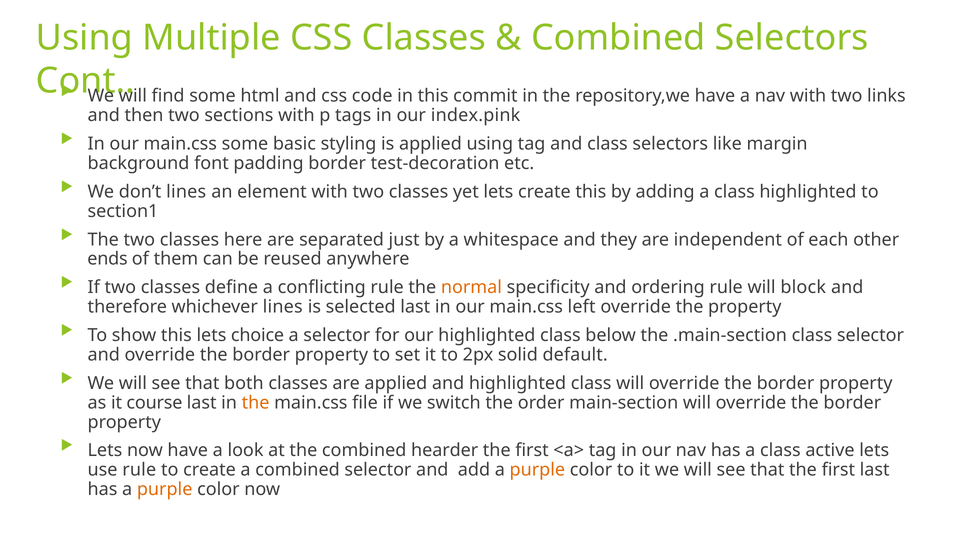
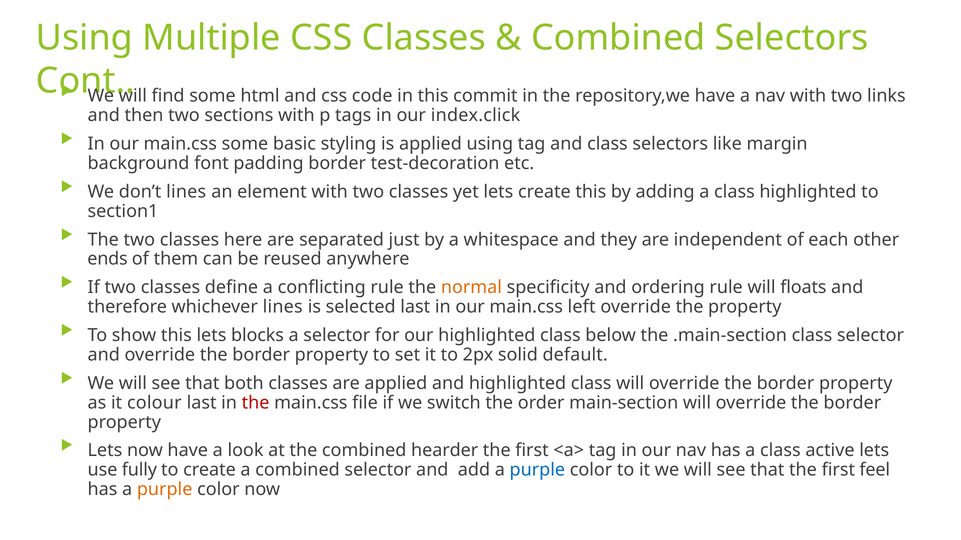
index.pink: index.pink -> index.click
block: block -> floats
choice: choice -> blocks
course: course -> colour
the at (256, 403) colour: orange -> red
use rule: rule -> fully
purple at (537, 470) colour: orange -> blue
first last: last -> feel
